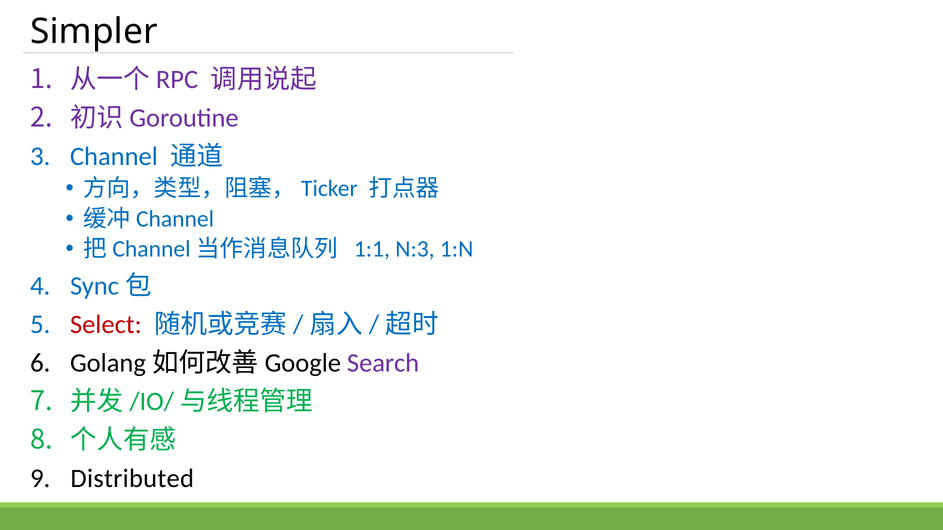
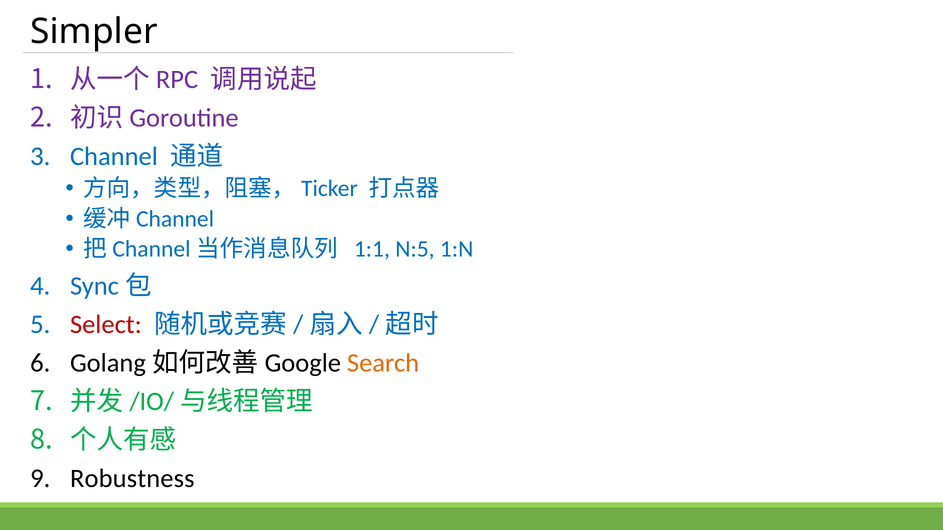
N:3: N:3 -> N:5
Search colour: purple -> orange
Distributed: Distributed -> Robustness
